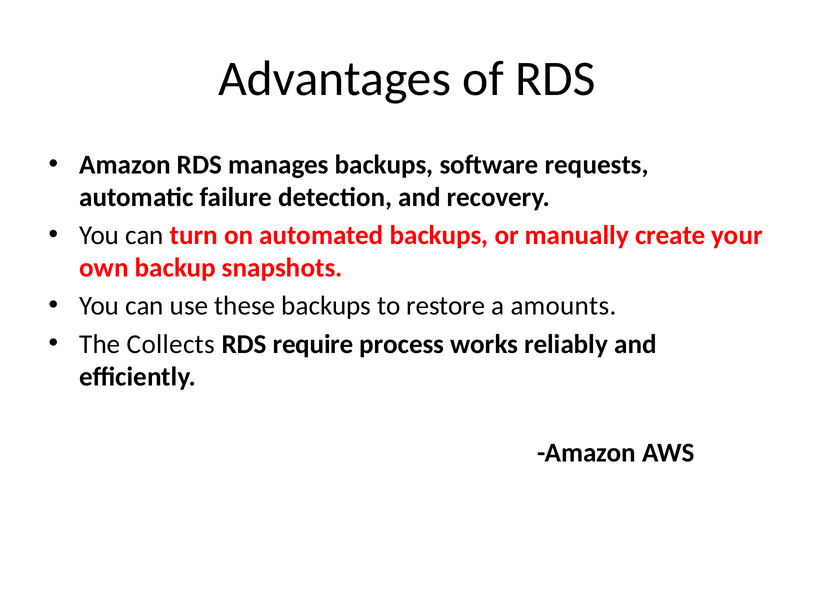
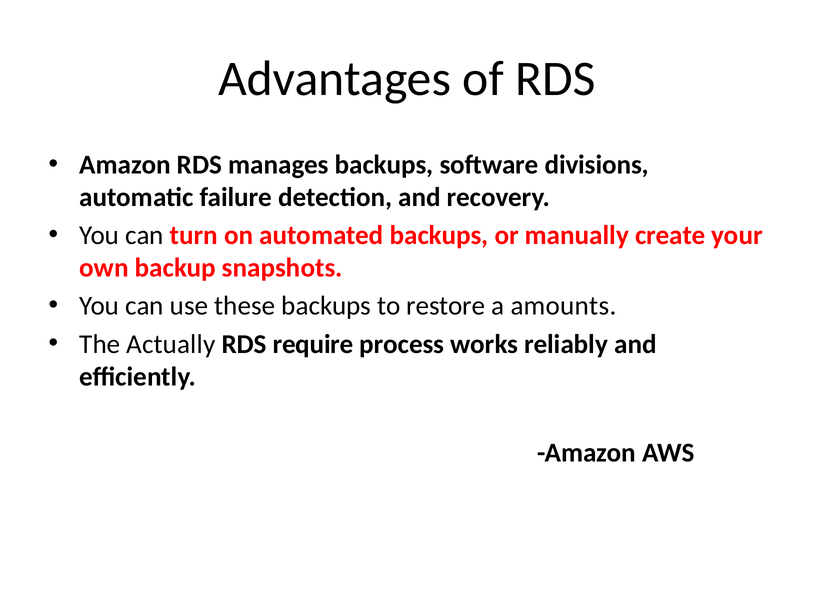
requests: requests -> divisions
Collects: Collects -> Actually
